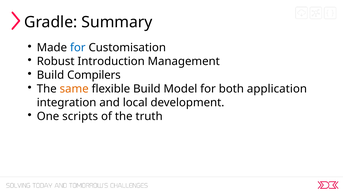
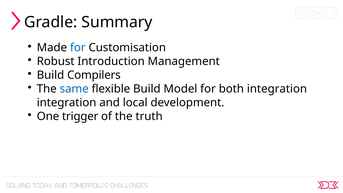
same colour: orange -> blue
both application: application -> integration
scripts: scripts -> trigger
